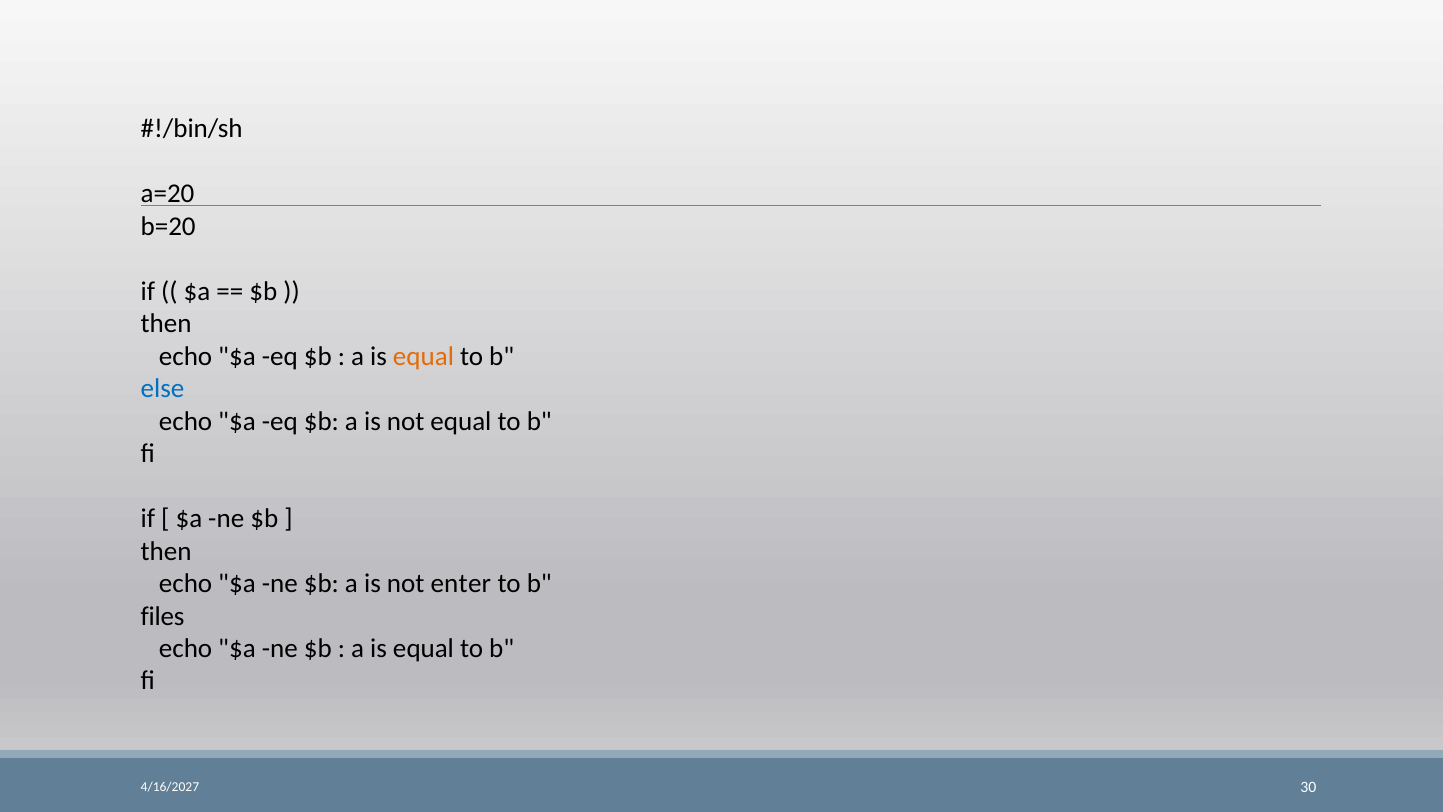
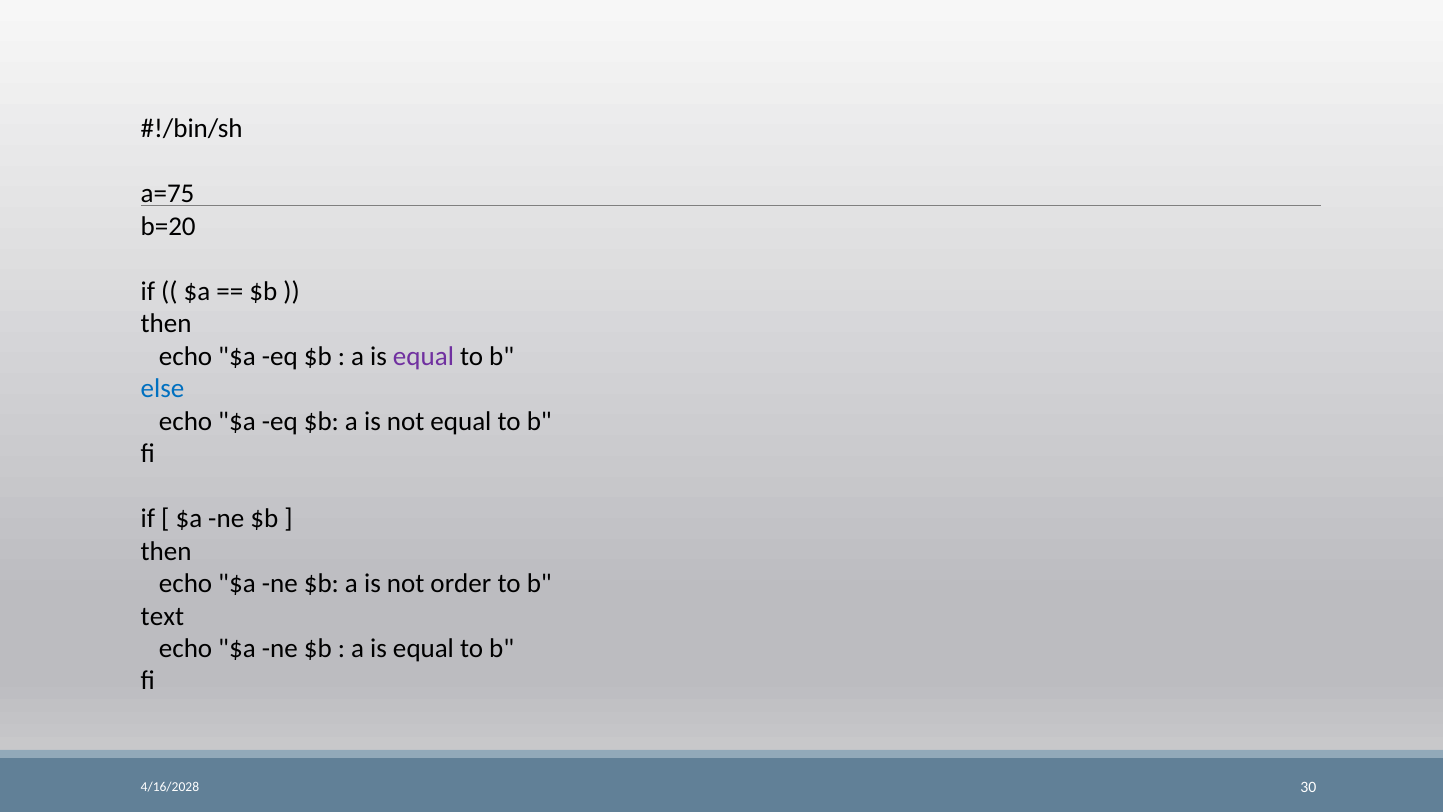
a=20: a=20 -> a=75
equal at (423, 356) colour: orange -> purple
enter: enter -> order
files: files -> text
4/16/2027: 4/16/2027 -> 4/16/2028
